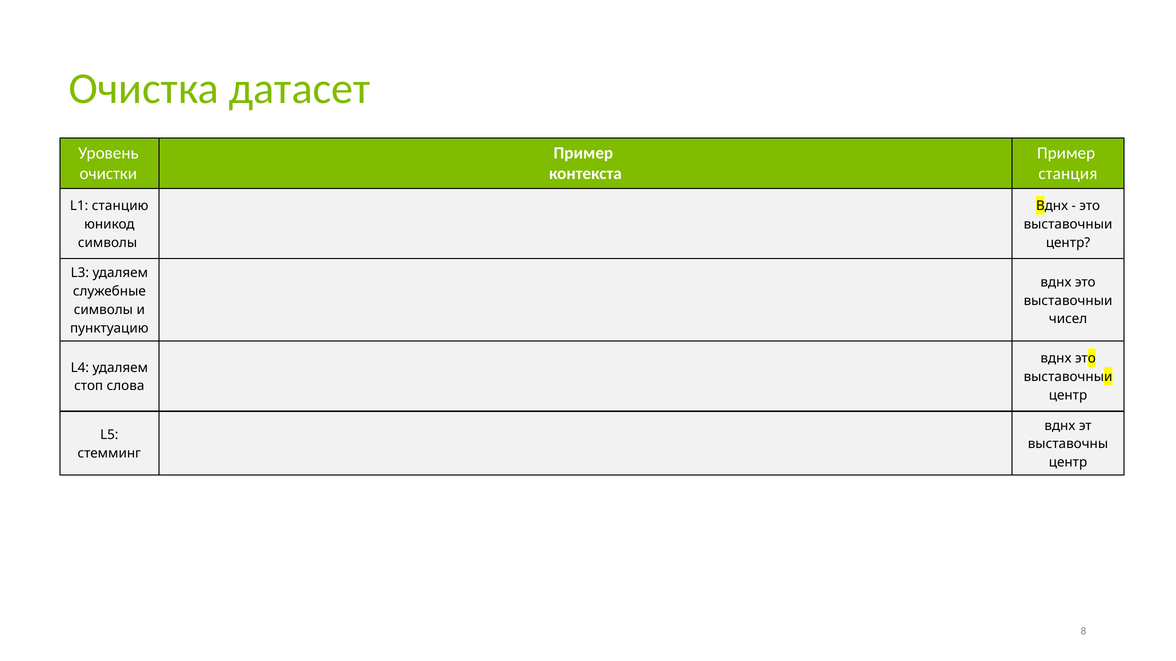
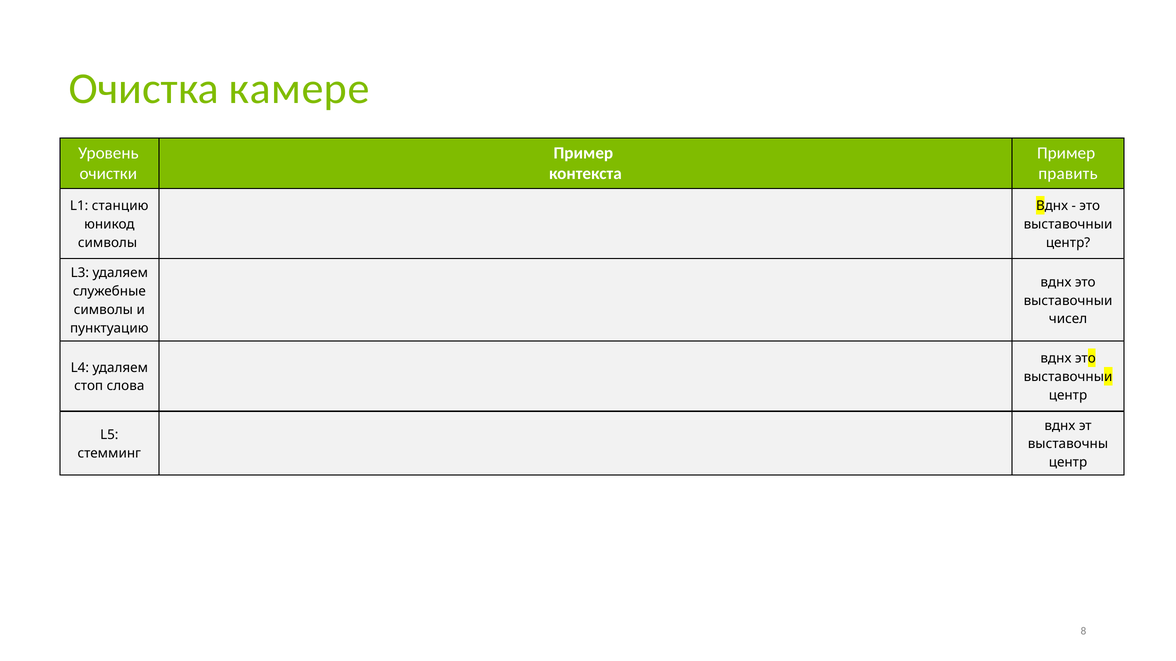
датасет: датасет -> камере
станция: станция -> править
